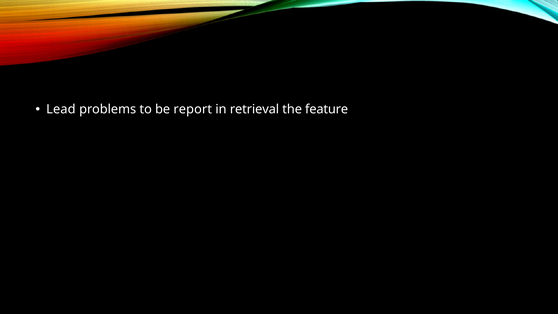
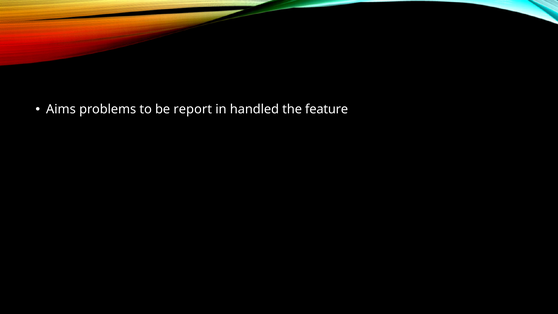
Lead: Lead -> Aims
retrieval: retrieval -> handled
